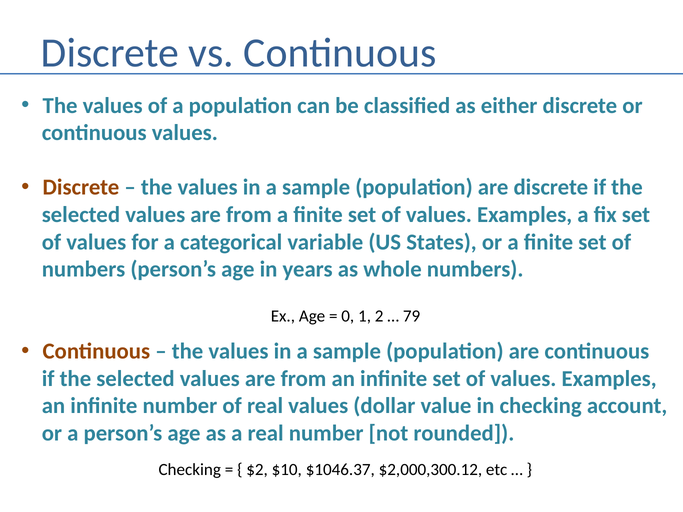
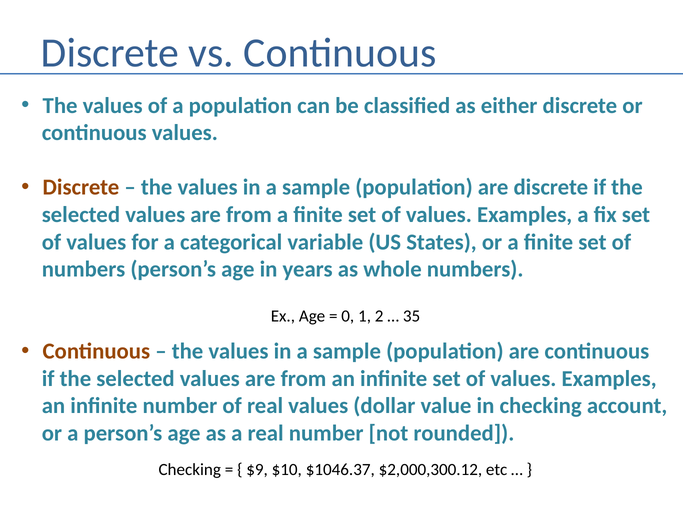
79: 79 -> 35
$2: $2 -> $9
